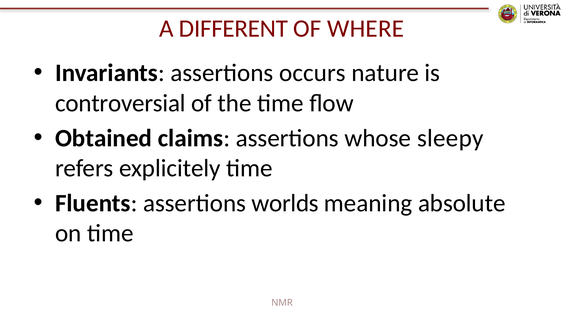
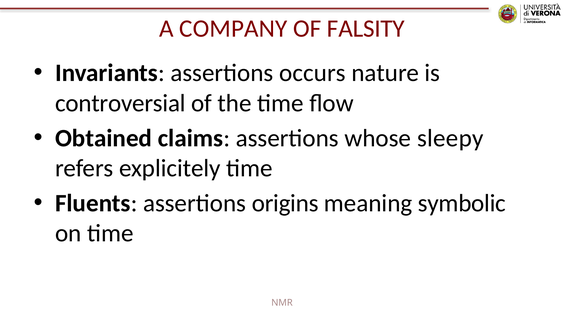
DIFFERENT: DIFFERENT -> COMPANY
WHERE: WHERE -> FALSITY
worlds: worlds -> origins
absolute: absolute -> symbolic
